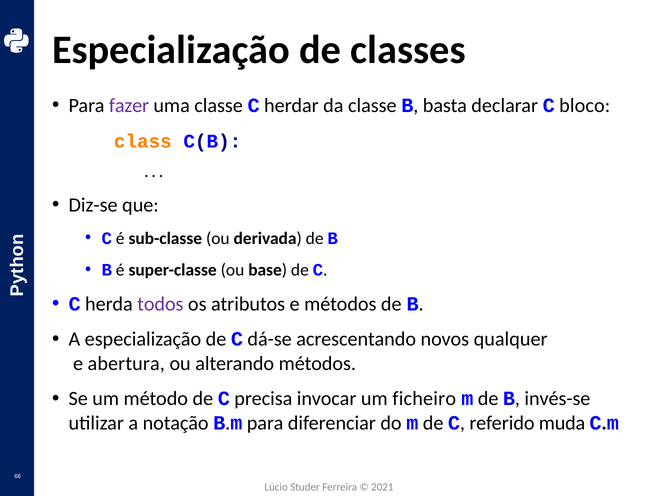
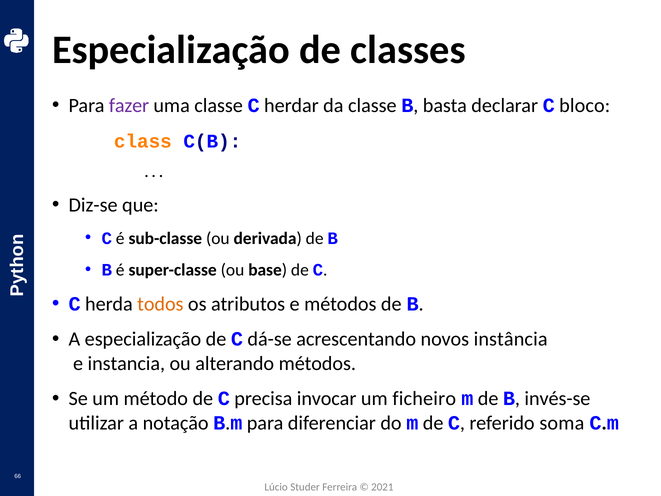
todos colour: purple -> orange
qualquer: qualquer -> instância
abertura: abertura -> instancia
muda: muda -> soma
